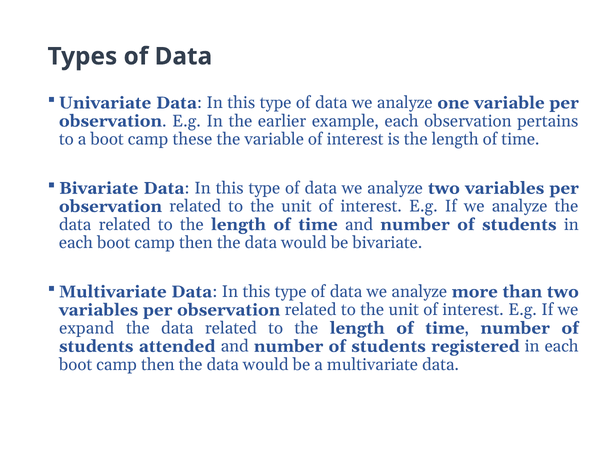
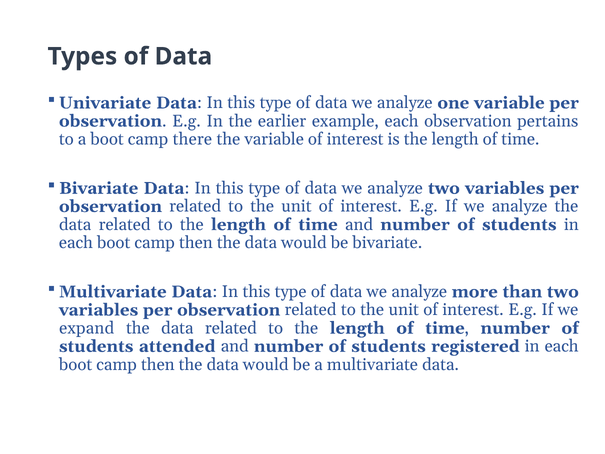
these: these -> there
